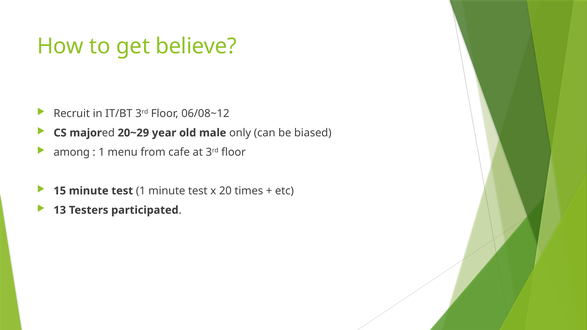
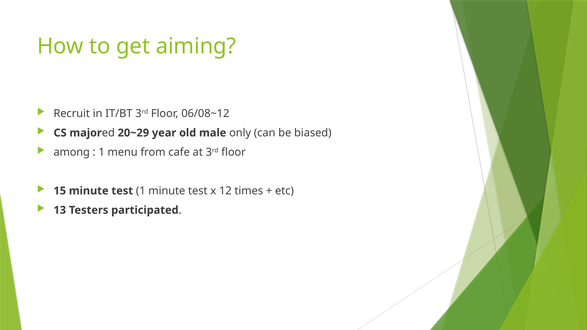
believe: believe -> aiming
20: 20 -> 12
